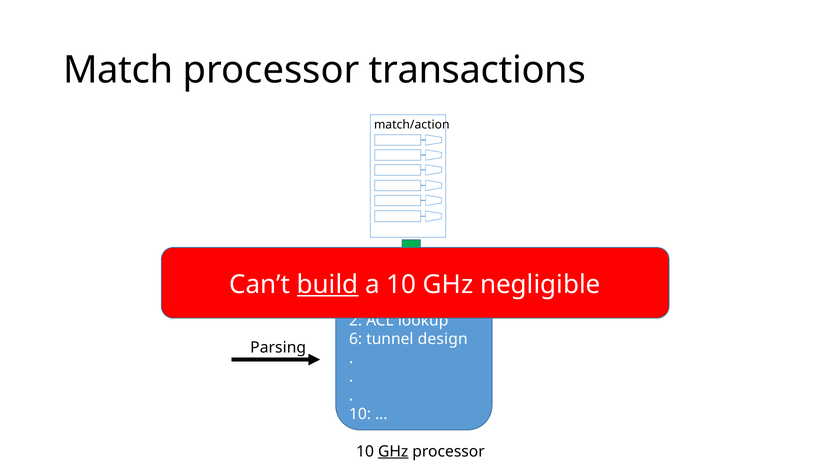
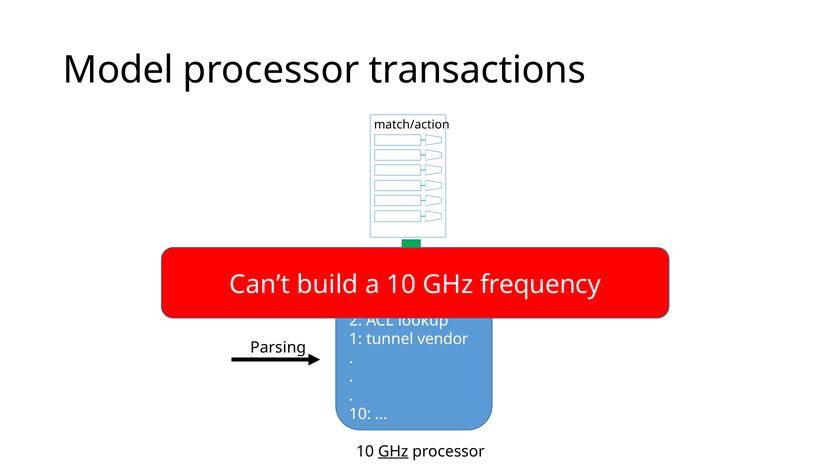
Match: Match -> Model
build underline: present -> none
negligible: negligible -> frequency
6 at (356, 339): 6 -> 1
design: design -> vendor
